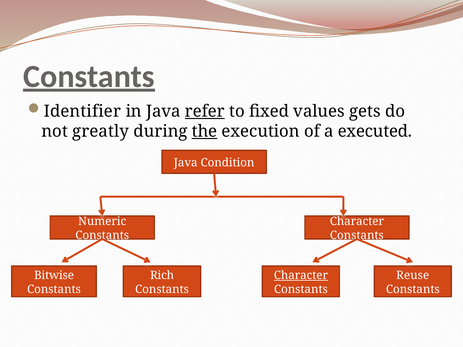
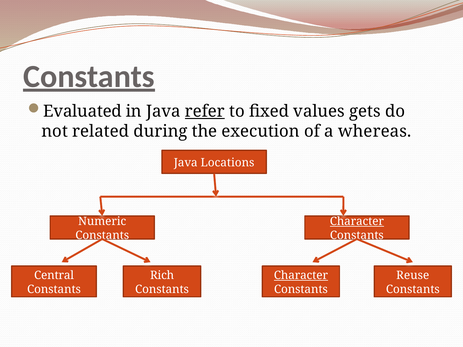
Identifier: Identifier -> Evaluated
greatly: greatly -> related
the underline: present -> none
executed: executed -> whereas
Condition: Condition -> Locations
Character at (357, 221) underline: none -> present
Bitwise: Bitwise -> Central
